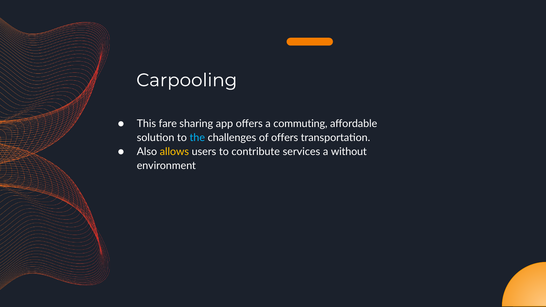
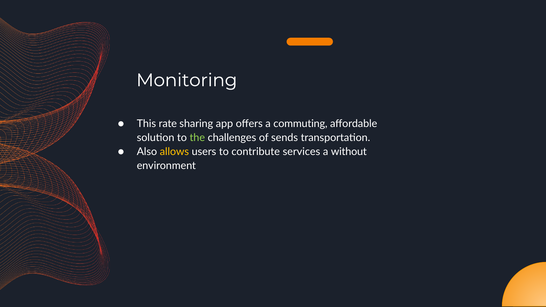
Carpooling: Carpooling -> Monitoring
fare: fare -> rate
the colour: light blue -> light green
of offers: offers -> sends
